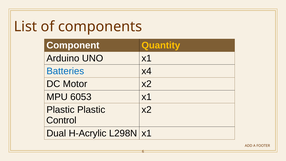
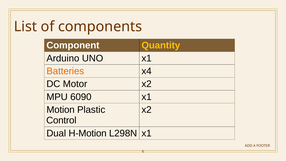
Batteries colour: blue -> orange
6053: 6053 -> 6090
Plastic at (60, 110): Plastic -> Motion
H-Acrylic: H-Acrylic -> H-Motion
